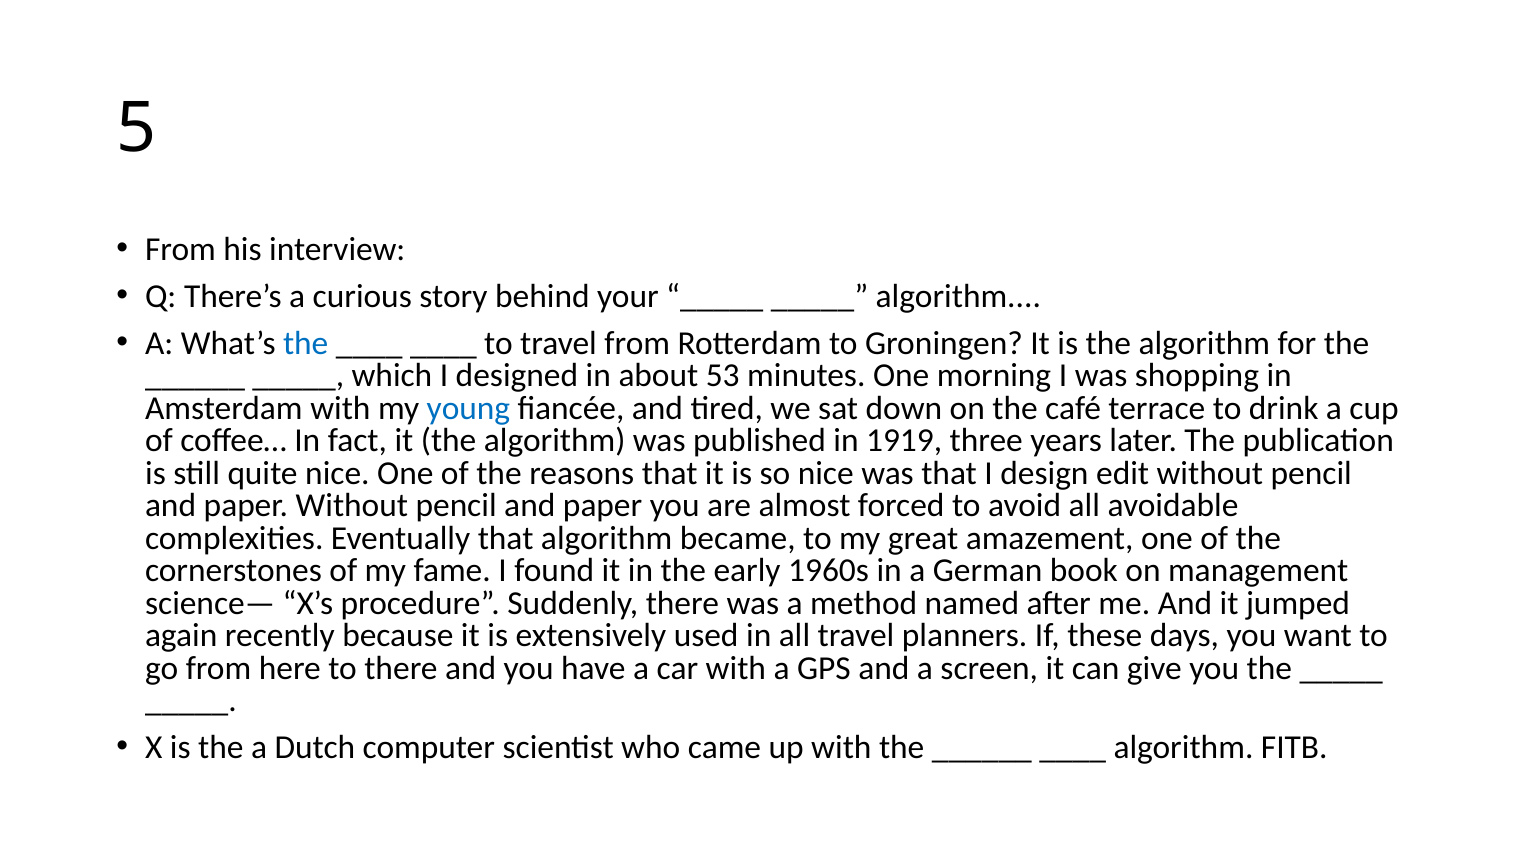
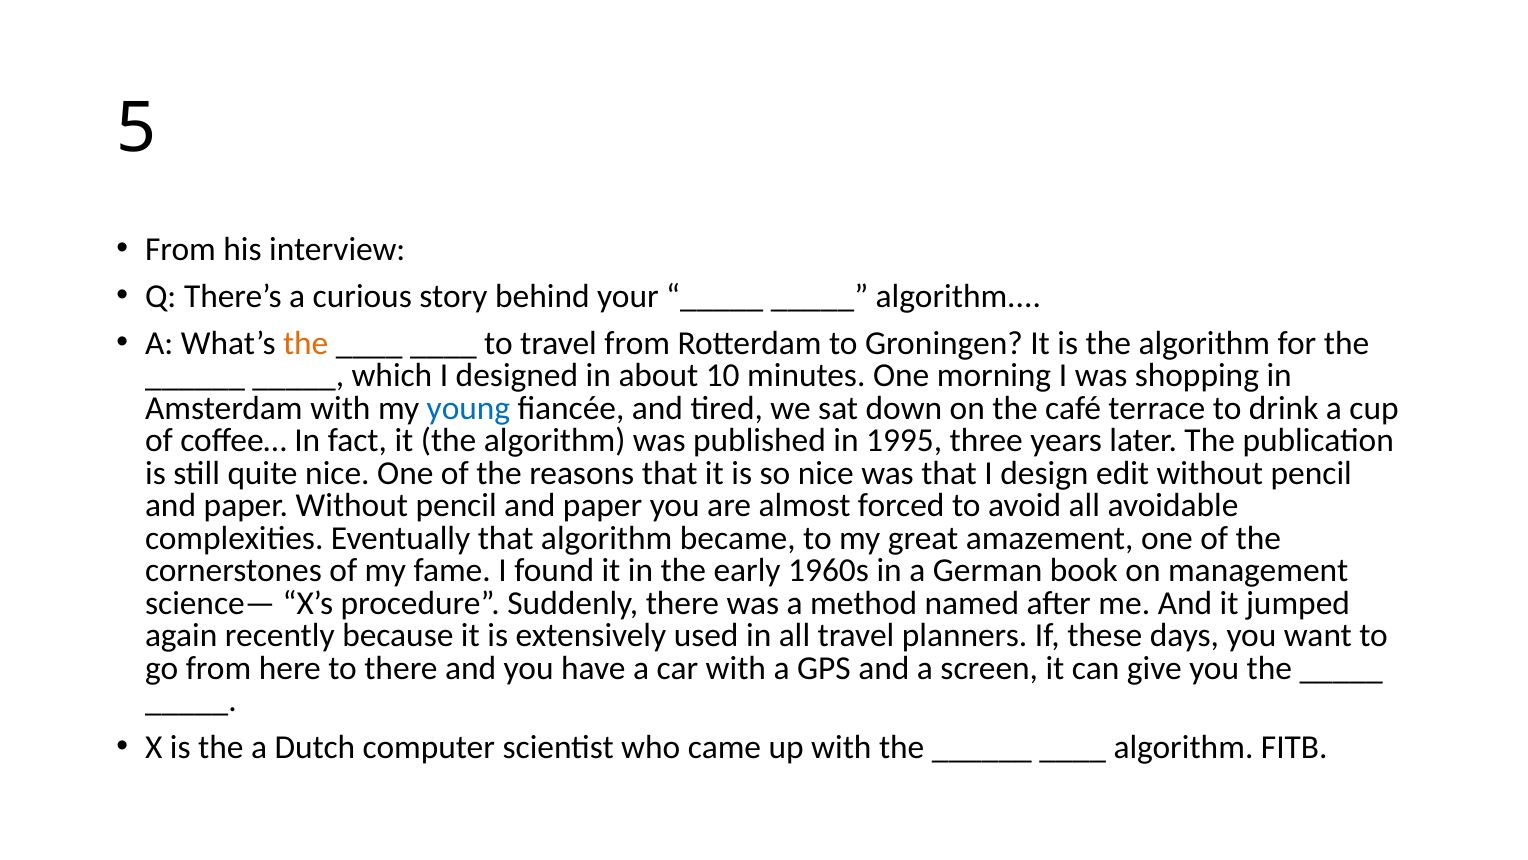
the at (306, 343) colour: blue -> orange
53: 53 -> 10
1919: 1919 -> 1995
